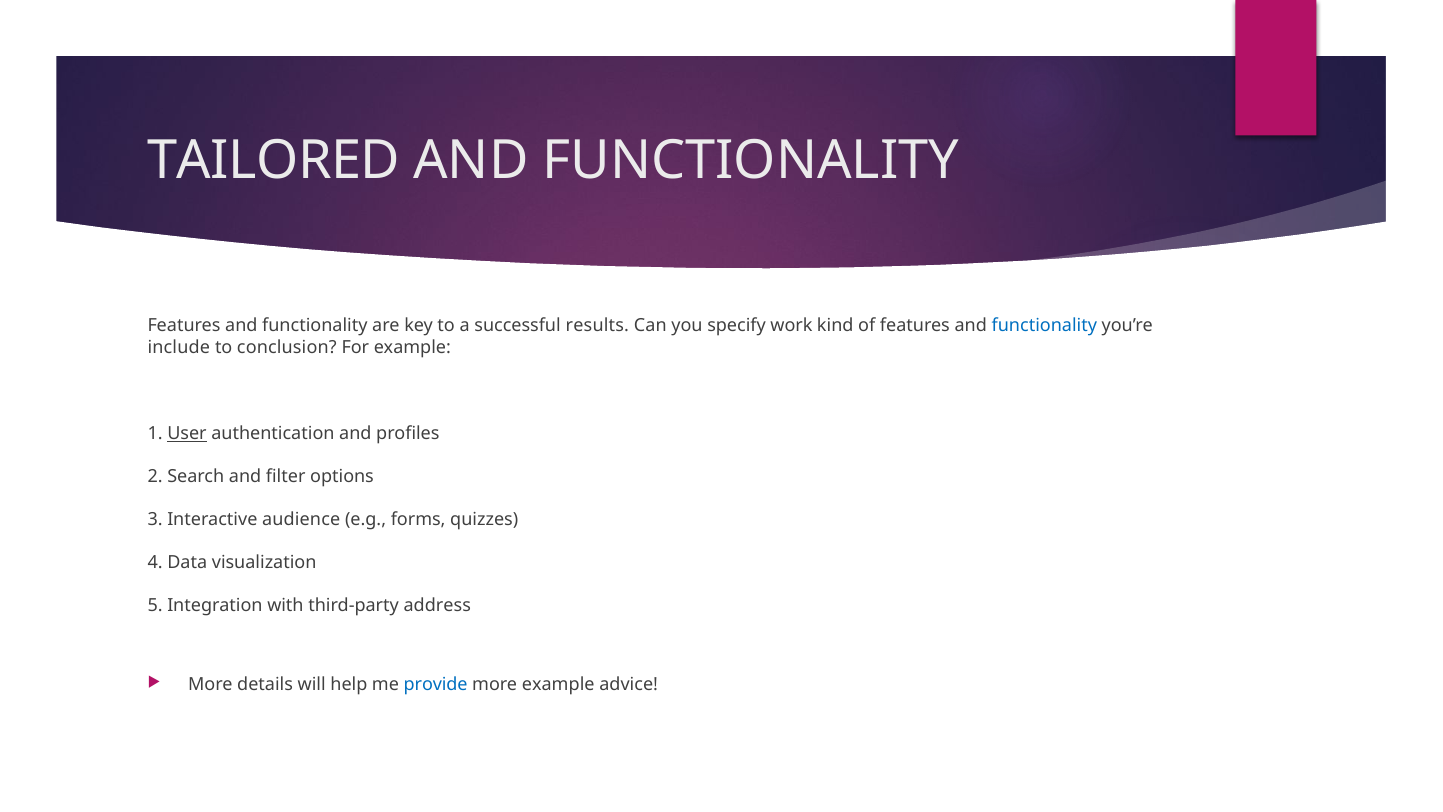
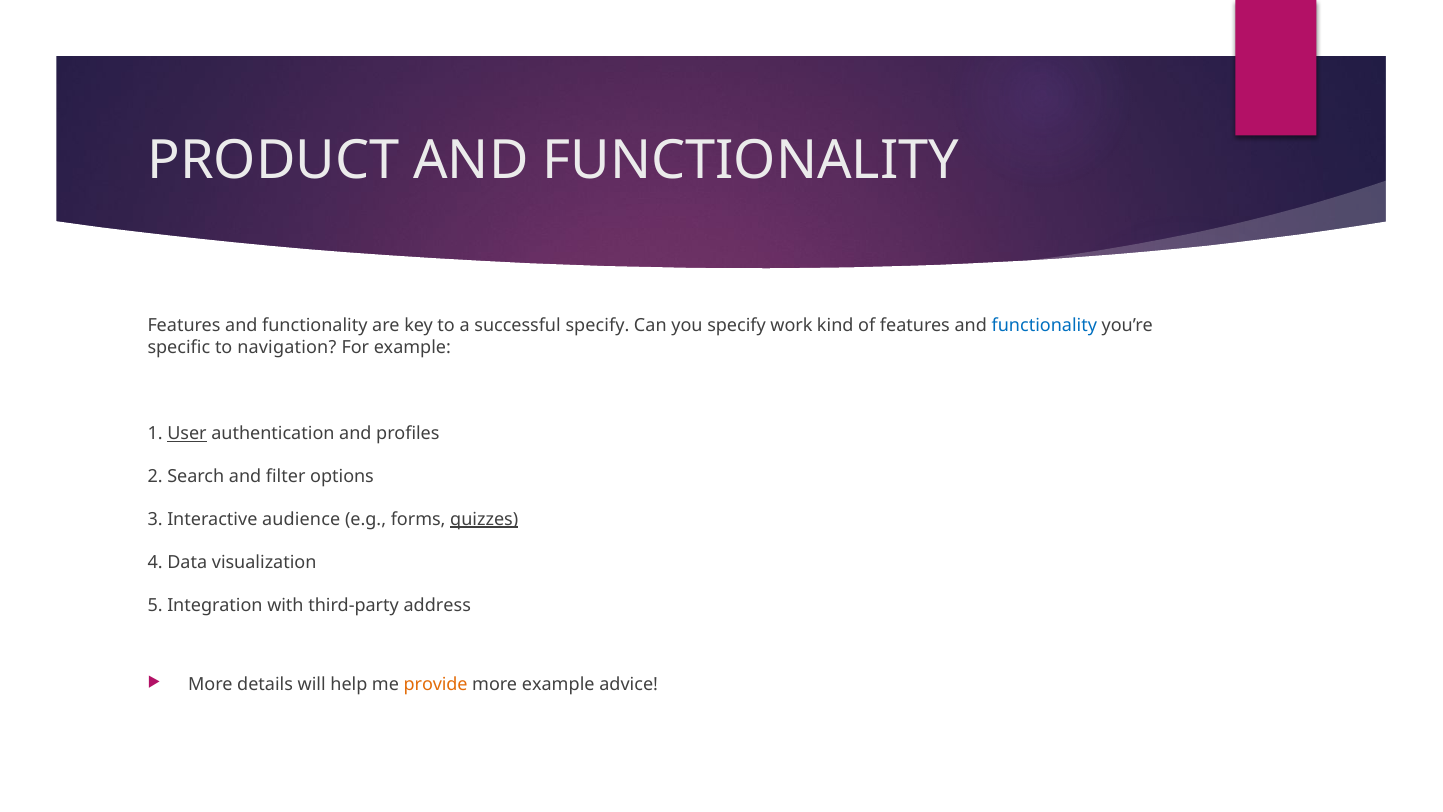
TAILORED: TAILORED -> PRODUCT
successful results: results -> specify
include: include -> specific
conclusion: conclusion -> navigation
quizzes underline: none -> present
provide colour: blue -> orange
